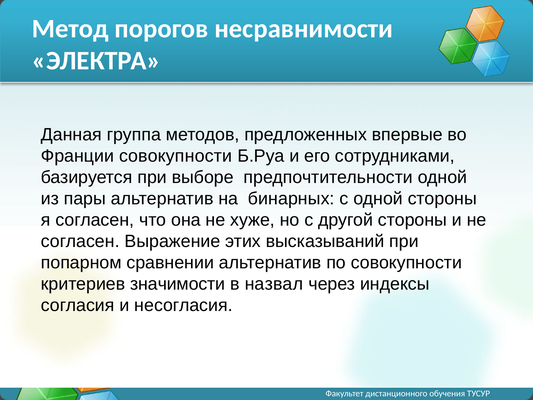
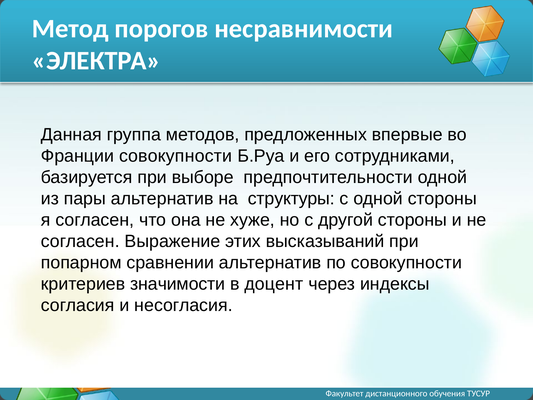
бинарных: бинарных -> структуры
назвал: назвал -> доцент
